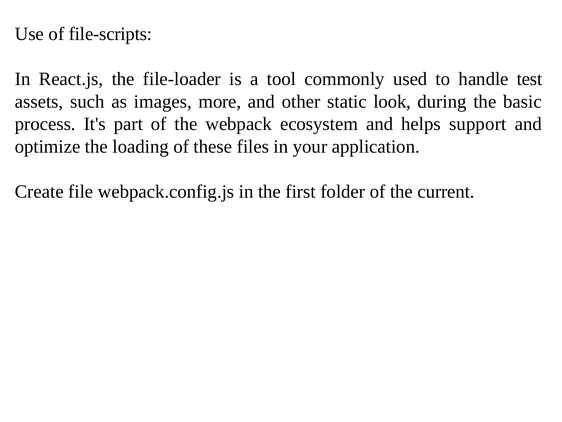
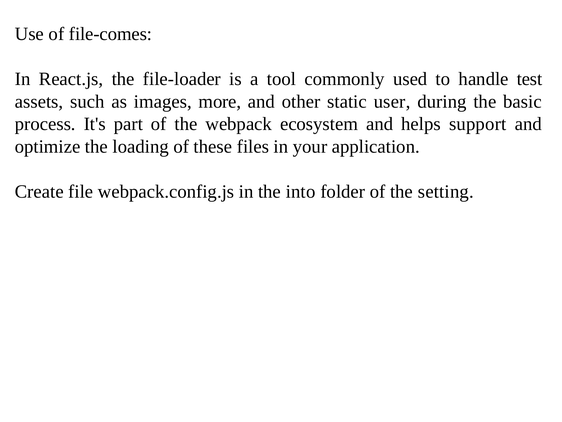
file-scripts: file-scripts -> file-comes
look: look -> user
first: first -> into
current: current -> setting
